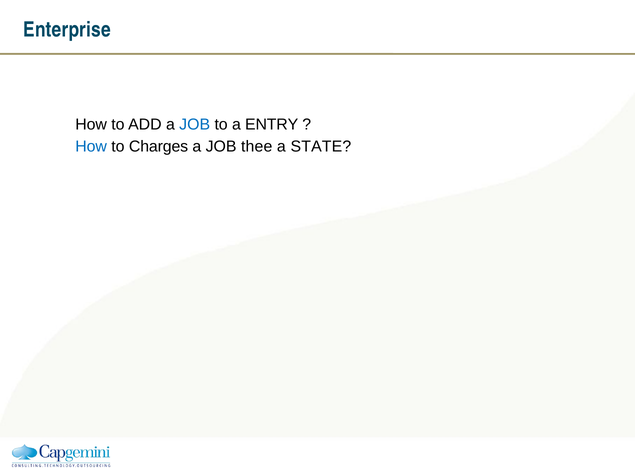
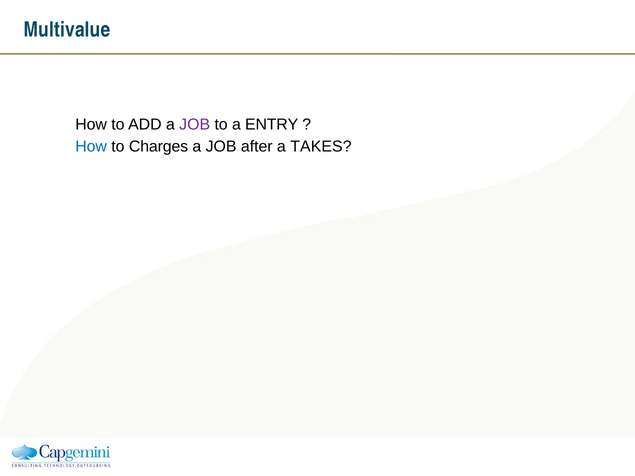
Enterprise: Enterprise -> Multivalue
JOB at (195, 124) colour: blue -> purple
thee: thee -> after
STATE: STATE -> TAKES
